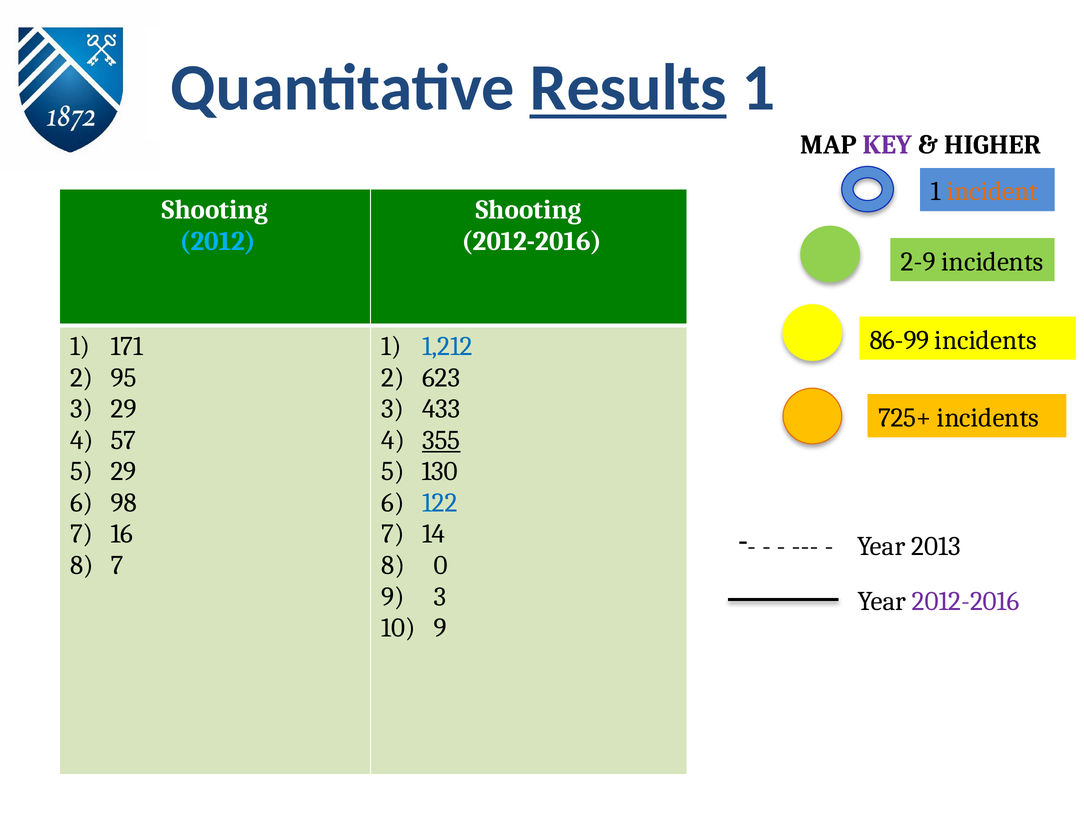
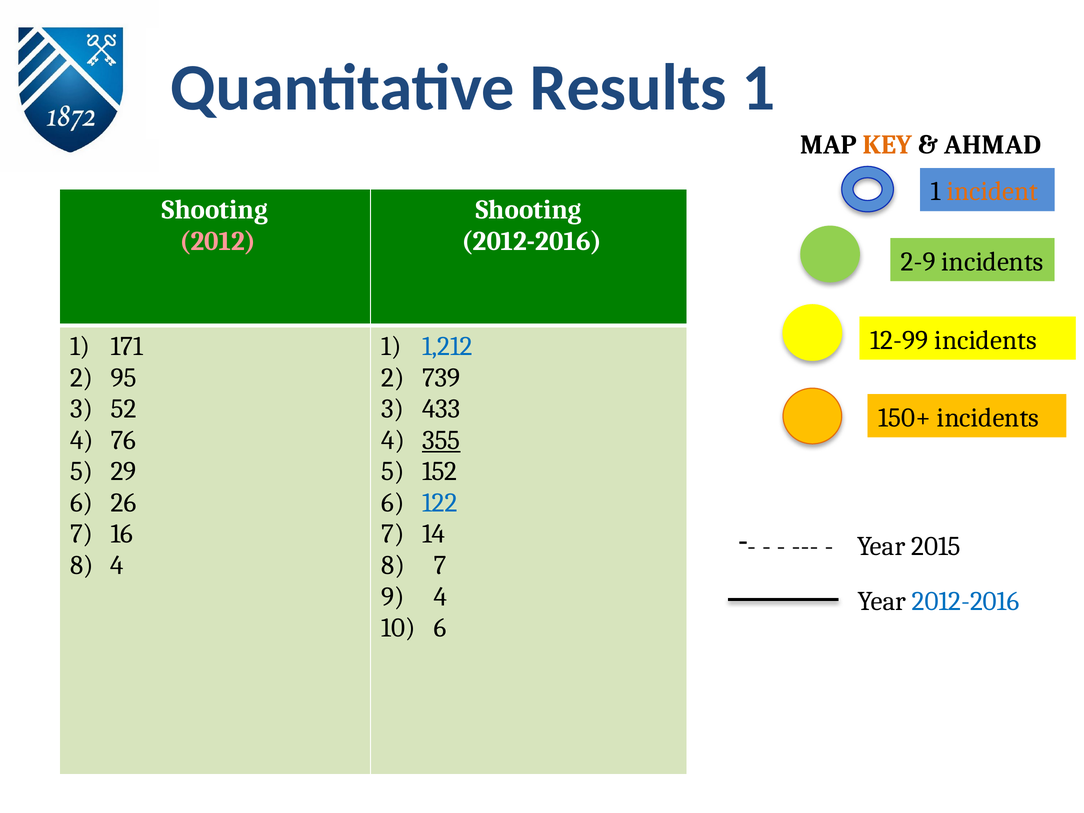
Results underline: present -> none
KEY colour: purple -> orange
HIGHER: HIGHER -> AHMAD
2012 colour: light blue -> pink
86-99: 86-99 -> 12-99
623: 623 -> 739
3 29: 29 -> 52
725+: 725+ -> 150+
57: 57 -> 76
130: 130 -> 152
98: 98 -> 26
2013: 2013 -> 2015
7 at (117, 565): 7 -> 4
0 at (441, 565): 0 -> 7
3 at (440, 597): 3 -> 4
2012-2016 at (966, 601) colour: purple -> blue
9 at (440, 628): 9 -> 6
